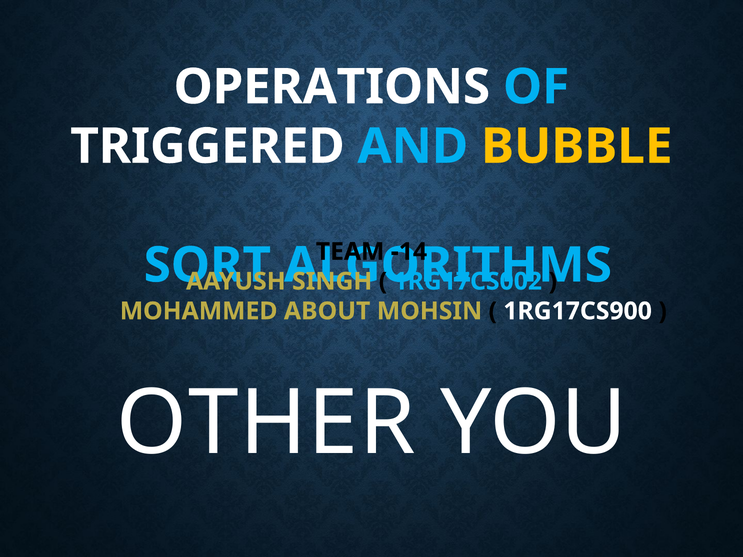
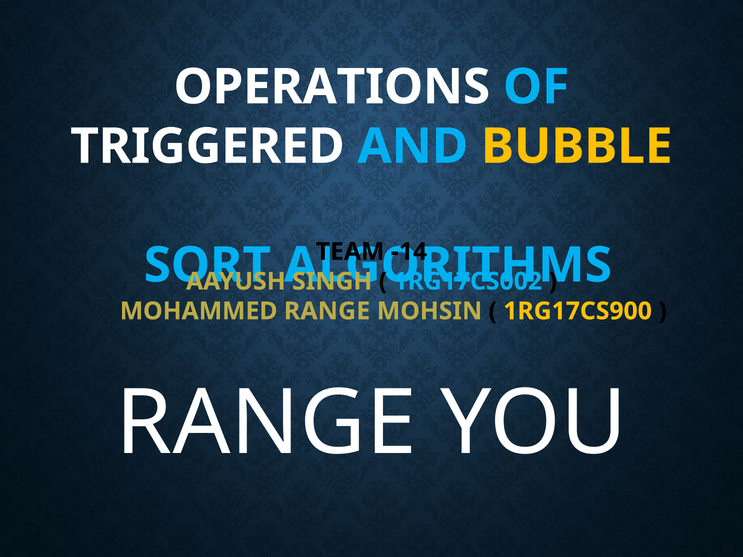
MOHAMMED ABOUT: ABOUT -> RANGE
1RG17CS900 colour: white -> yellow
OTHER at (266, 424): OTHER -> RANGE
